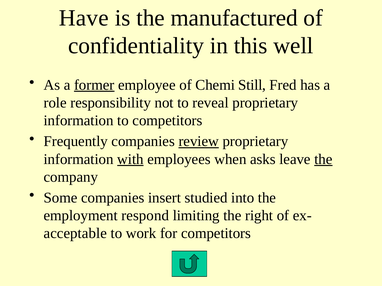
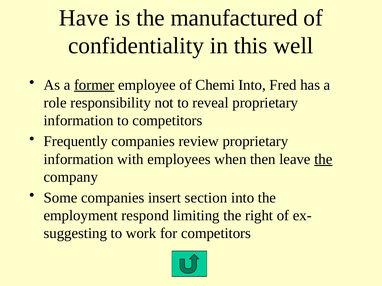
Chemi Still: Still -> Into
review underline: present -> none
with underline: present -> none
asks: asks -> then
studied: studied -> section
acceptable: acceptable -> suggesting
